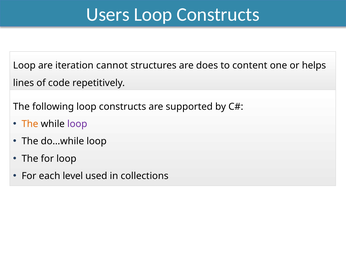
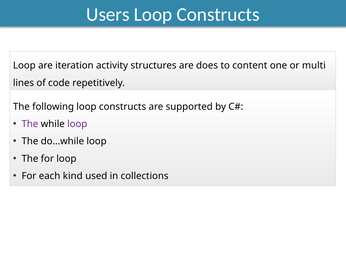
cannot: cannot -> activity
helps: helps -> multi
The at (30, 124) colour: orange -> purple
level: level -> kind
